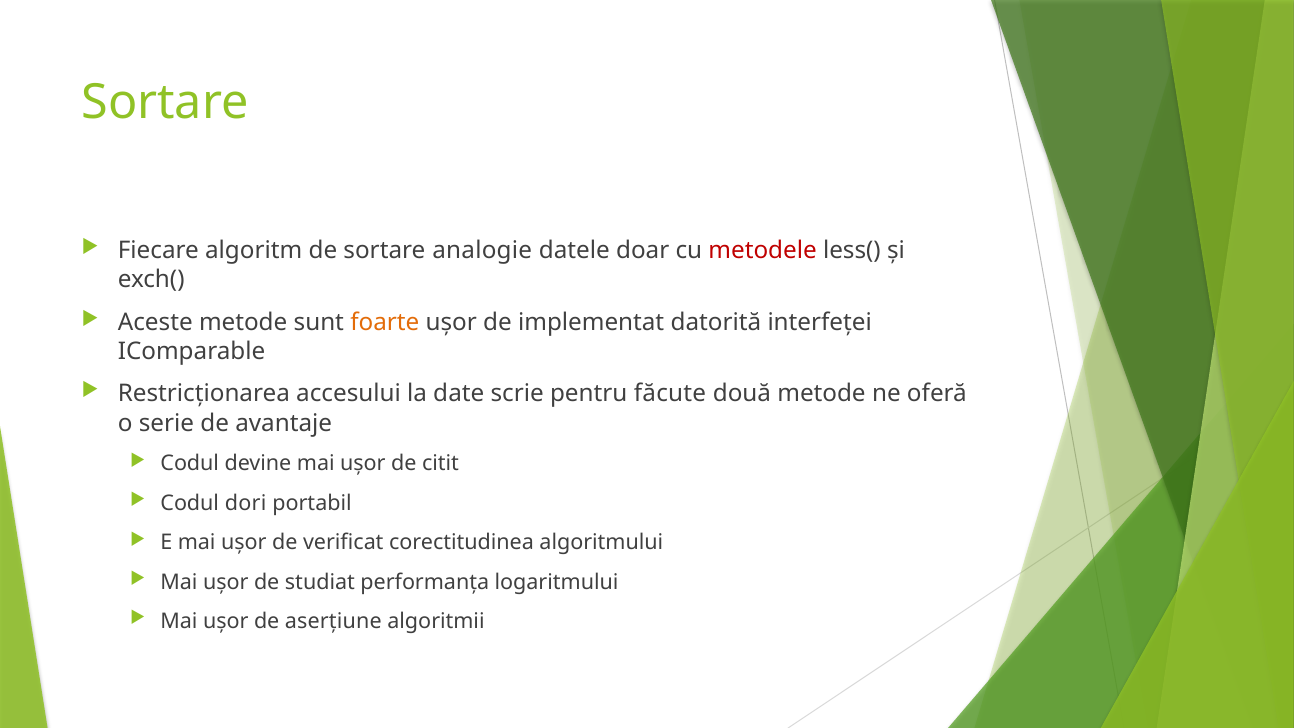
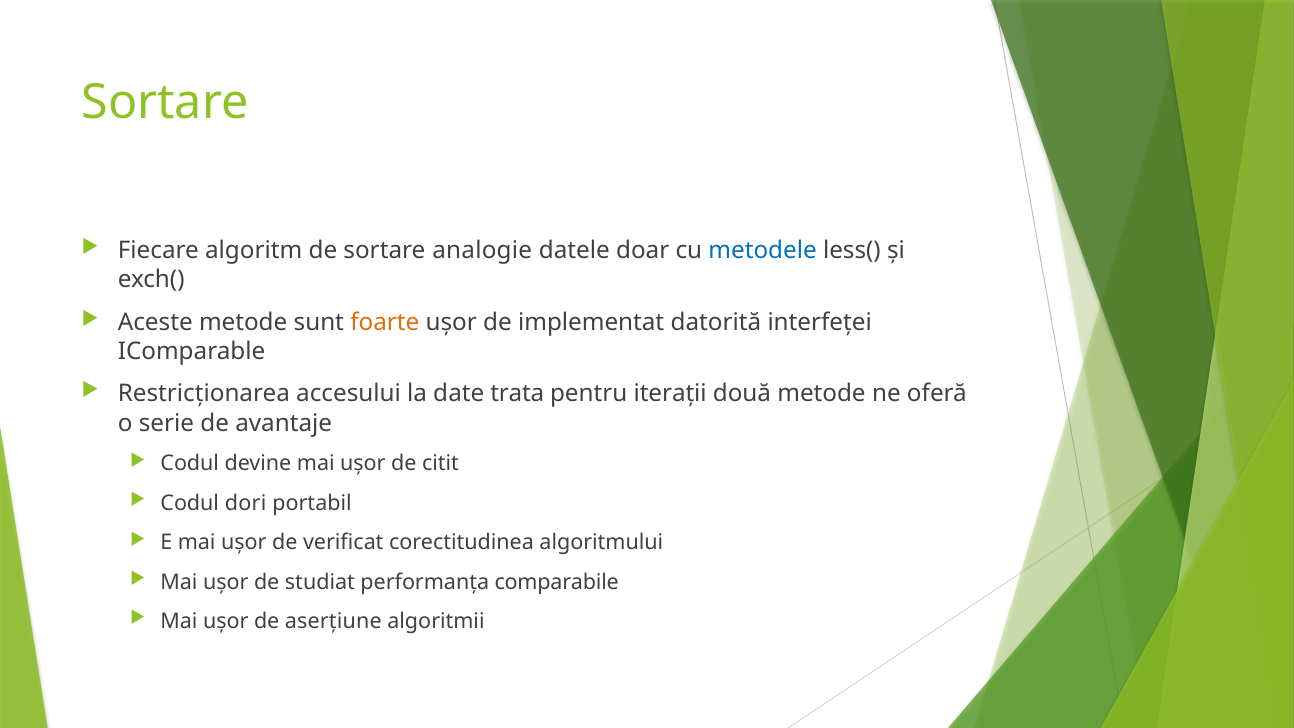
metodele colour: red -> blue
scrie: scrie -> trata
făcute: făcute -> iterații
logaritmului: logaritmului -> comparabile
